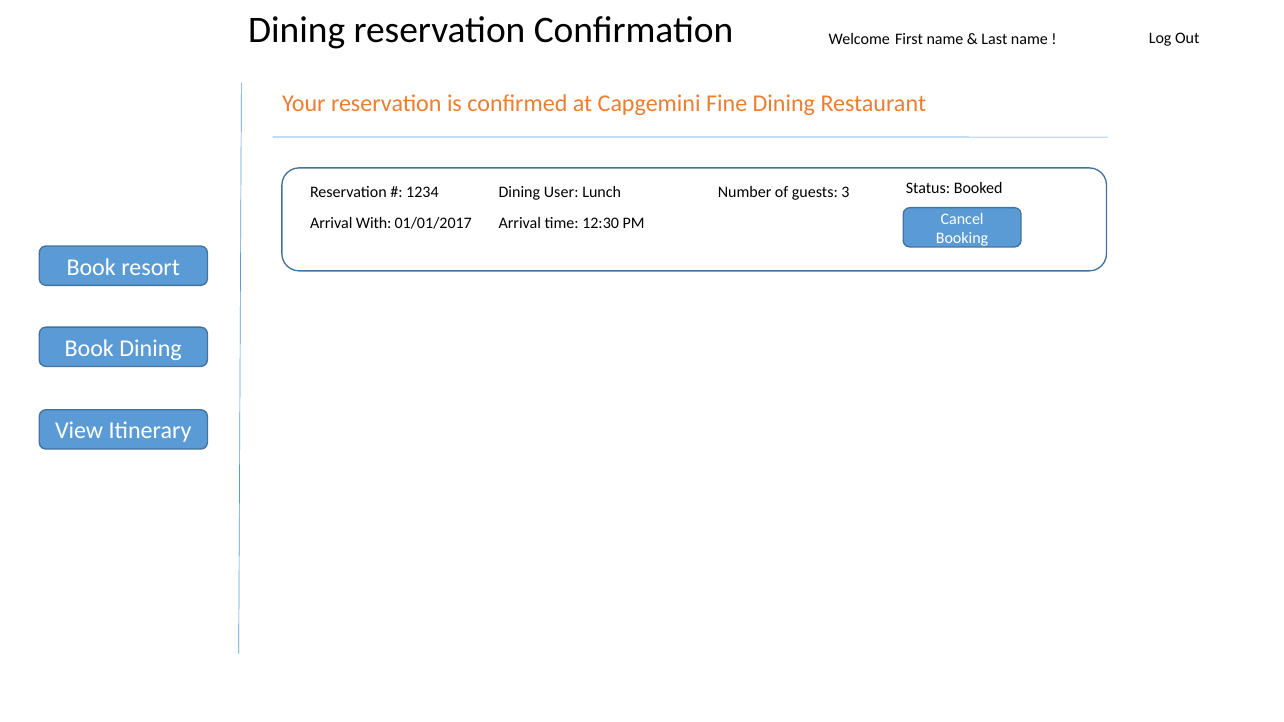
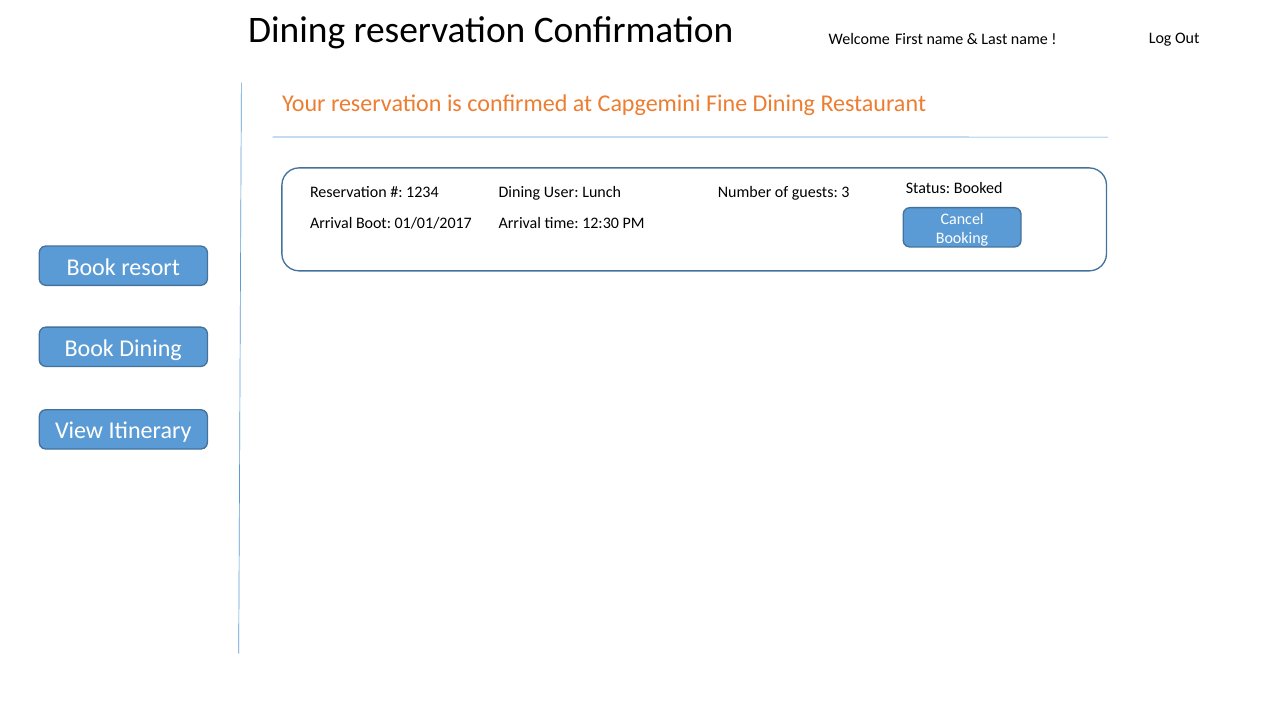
With: With -> Boot
